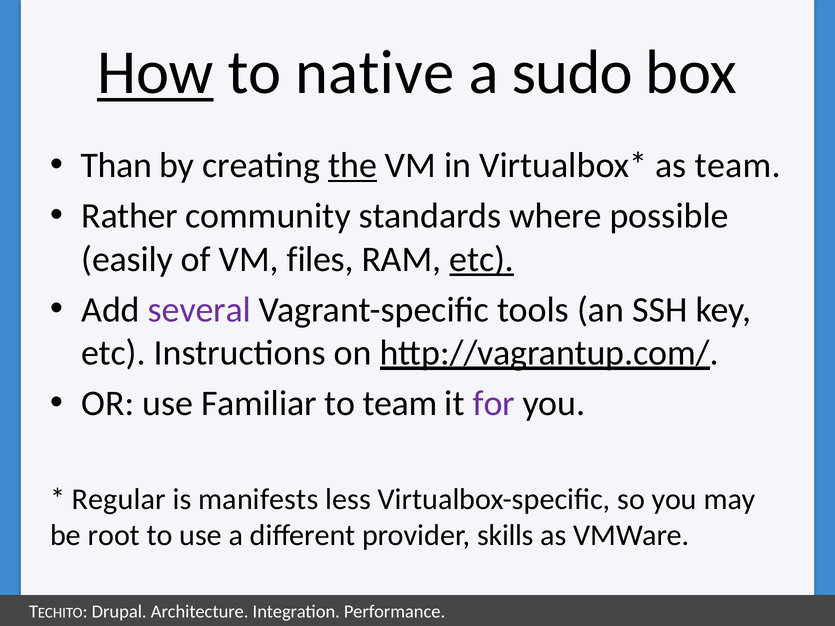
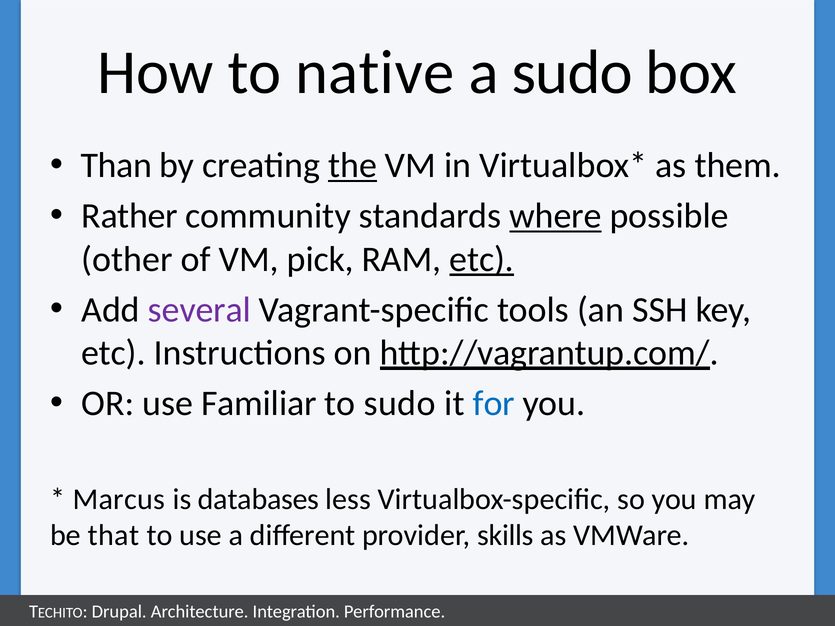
How underline: present -> none
as team: team -> them
where underline: none -> present
easily: easily -> other
files: files -> pick
to team: team -> sudo
for colour: purple -> blue
Regular: Regular -> Marcus
manifests: manifests -> databases
root: root -> that
